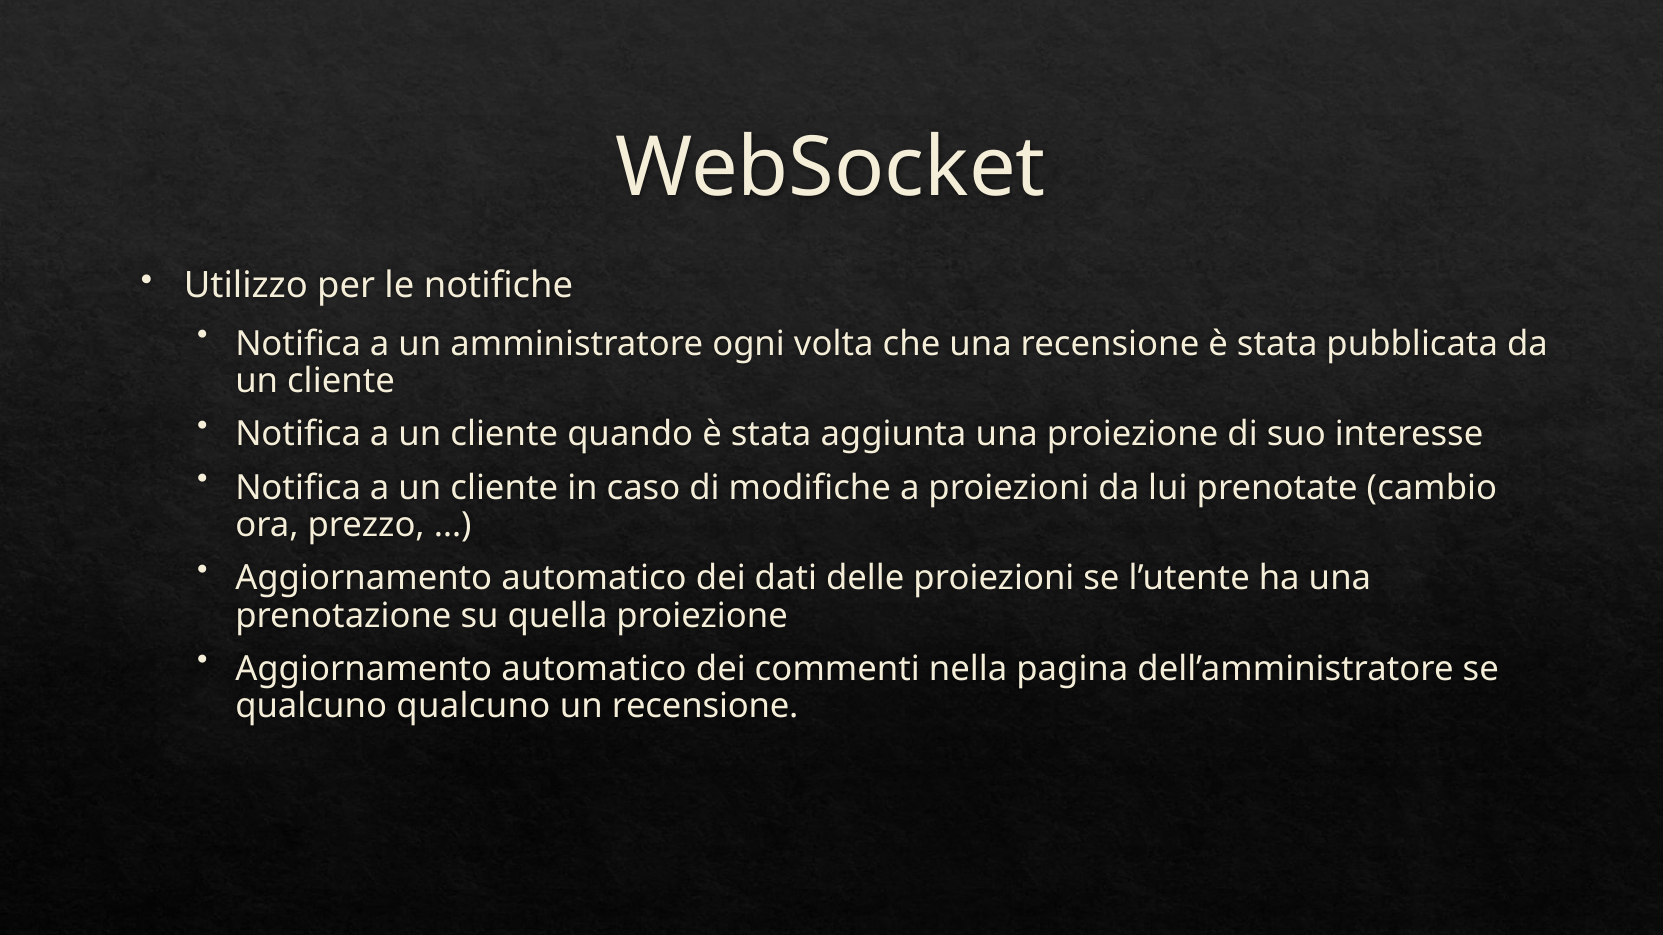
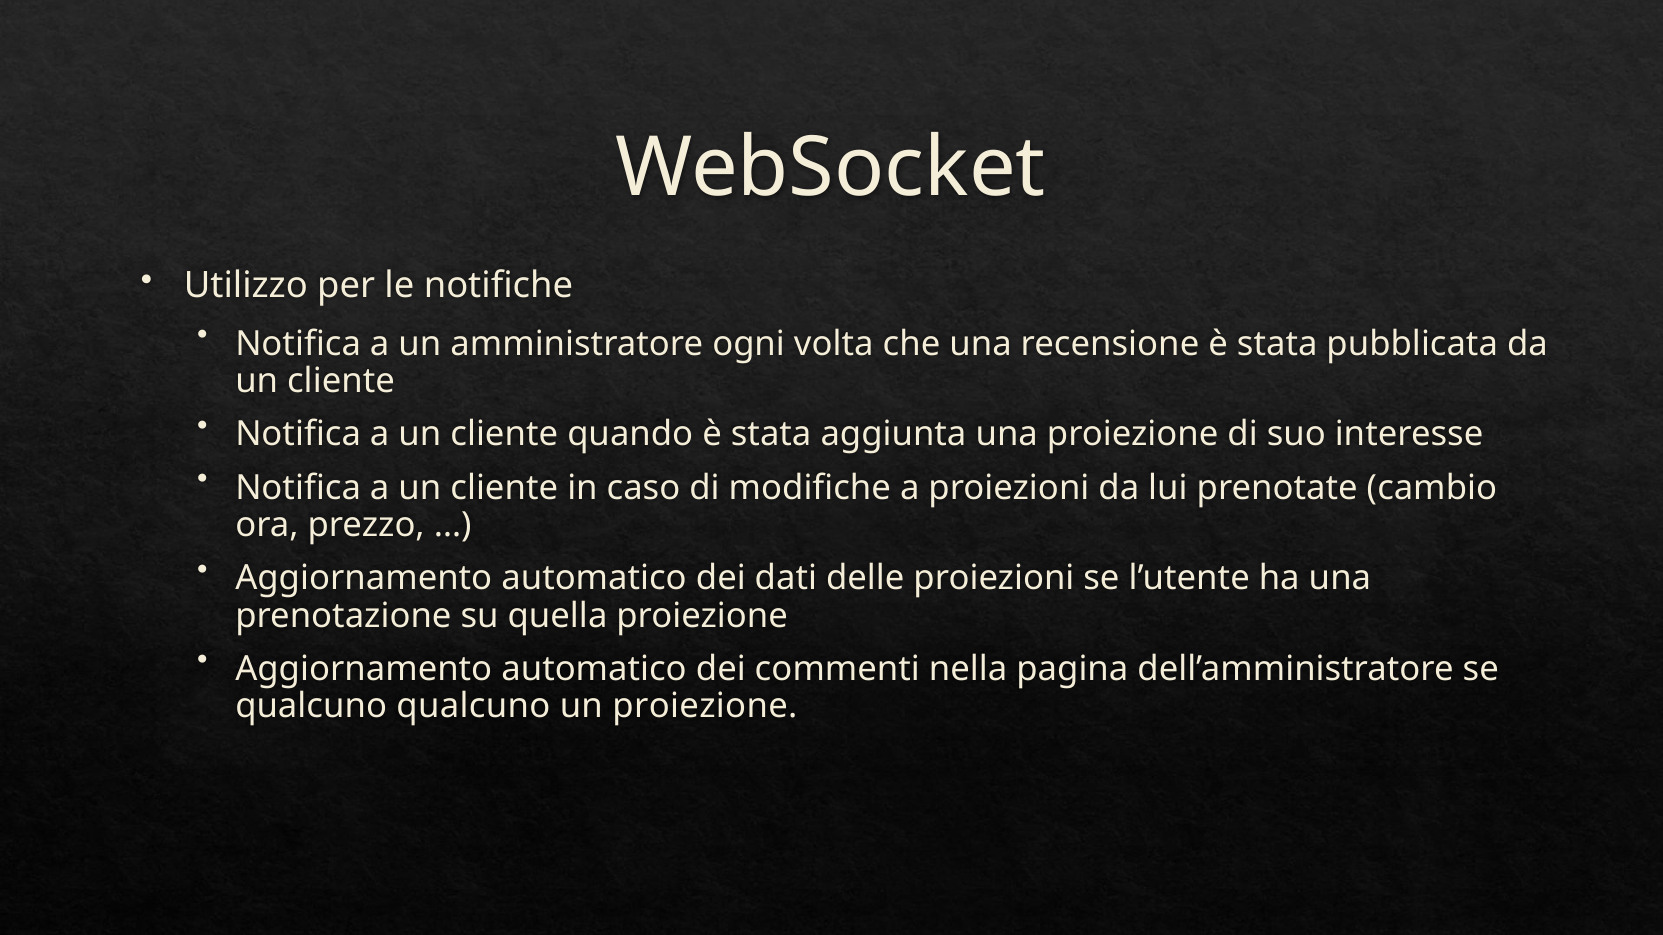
un recensione: recensione -> proiezione
